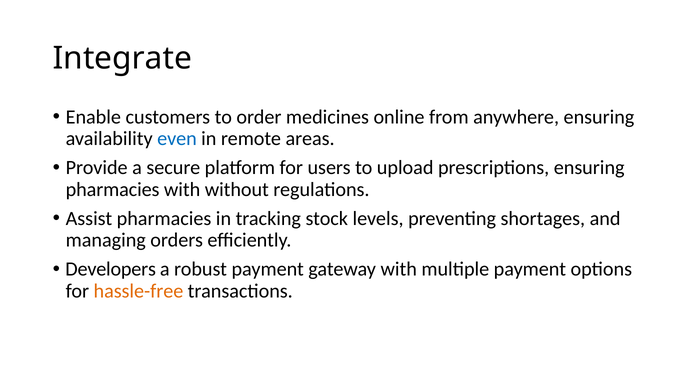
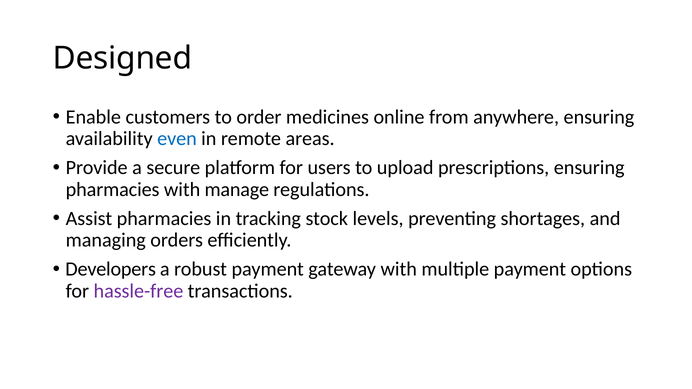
Integrate: Integrate -> Designed
without: without -> manage
hassle-free colour: orange -> purple
